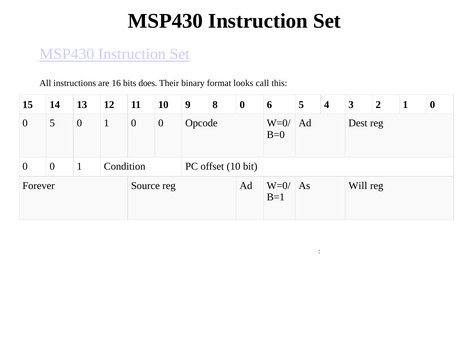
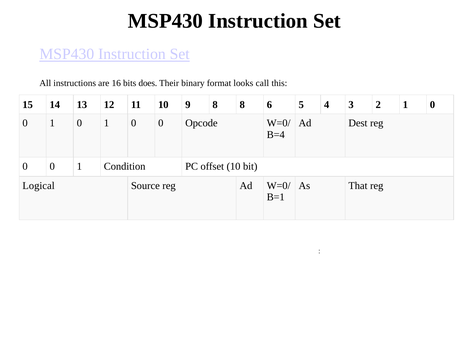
8 0: 0 -> 8
5 at (52, 123): 5 -> 1
B=0: B=0 -> B=4
Forever: Forever -> Logical
Will: Will -> That
